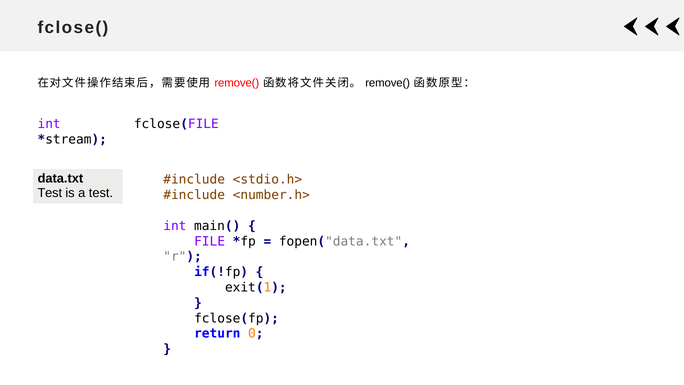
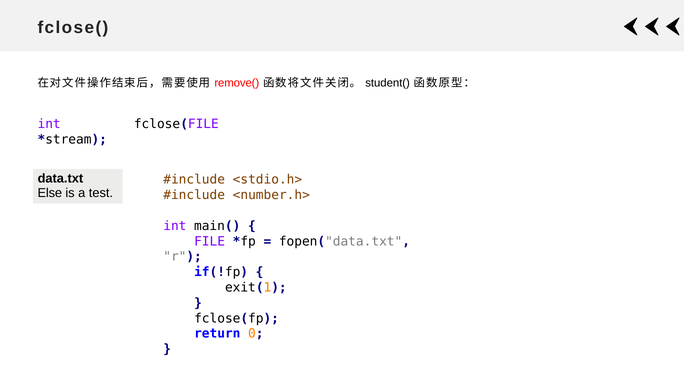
remove( at (388, 83): remove( -> student(
Test at (50, 193): Test -> Else
